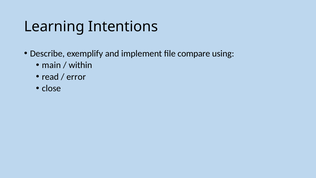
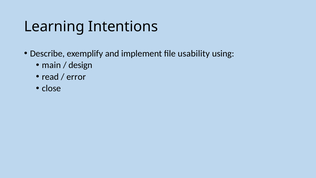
compare: compare -> usability
within: within -> design
